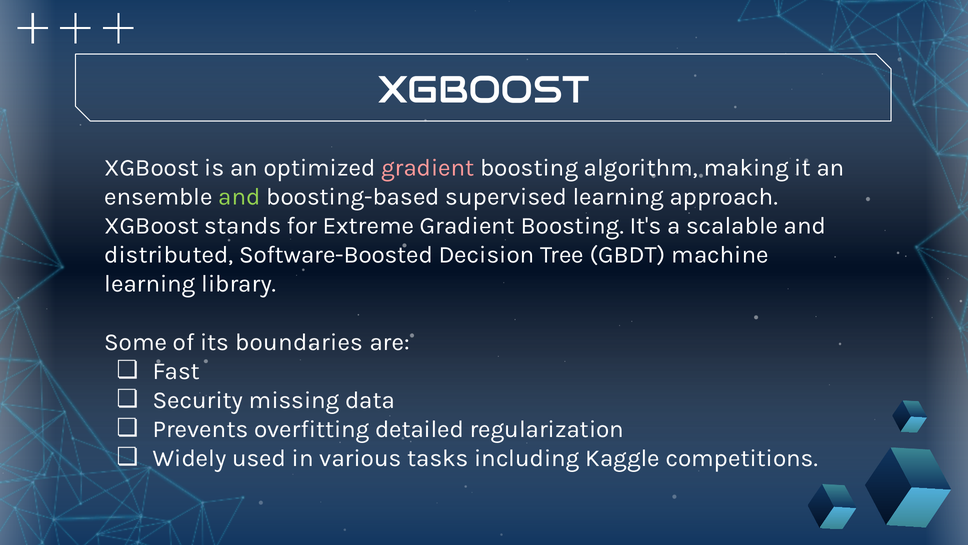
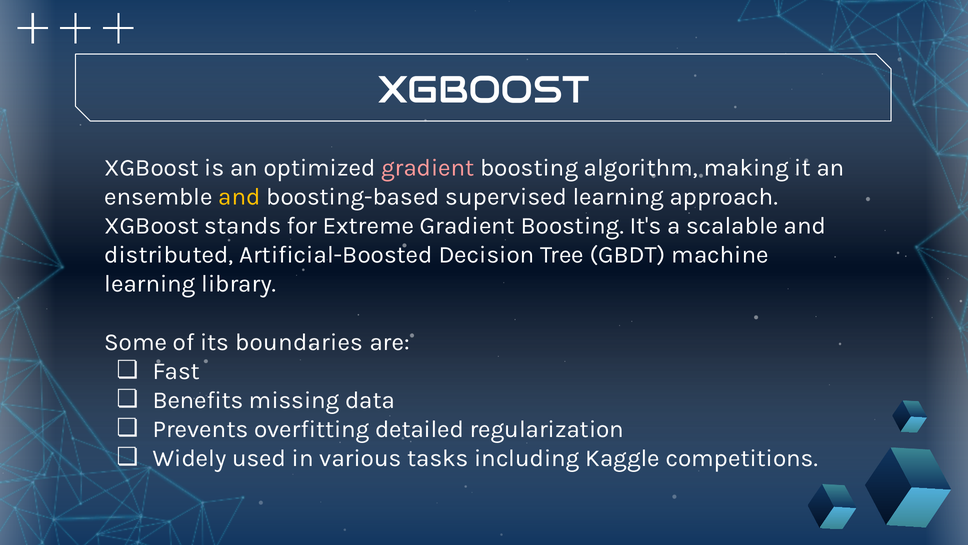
and at (240, 197) colour: light green -> yellow
Software-Boosted: Software-Boosted -> Artificial-Boosted
Security: Security -> Benefits
